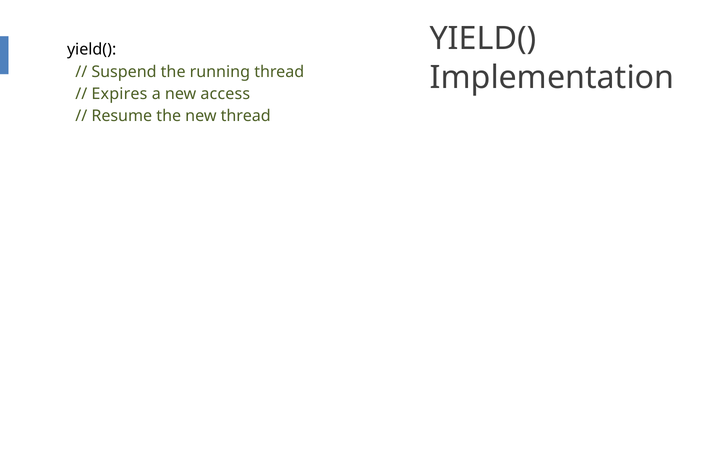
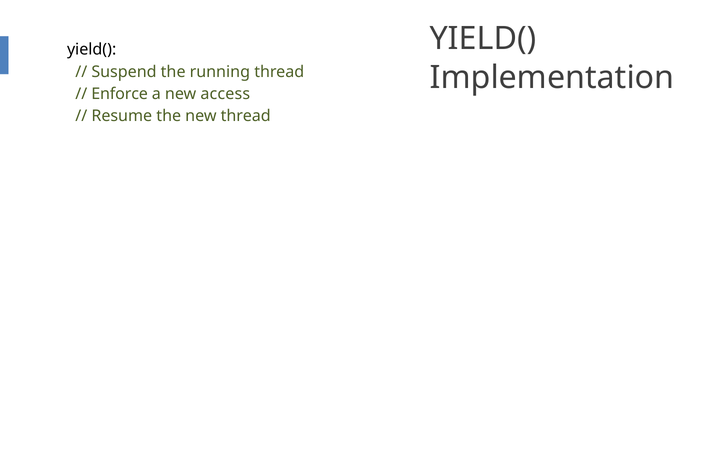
Expires: Expires -> Enforce
